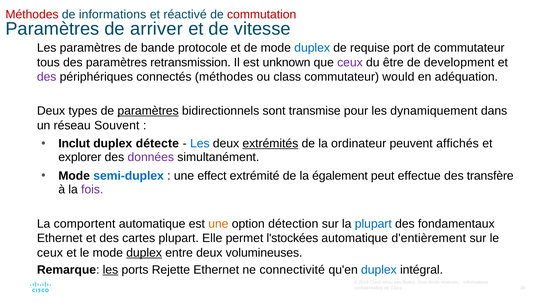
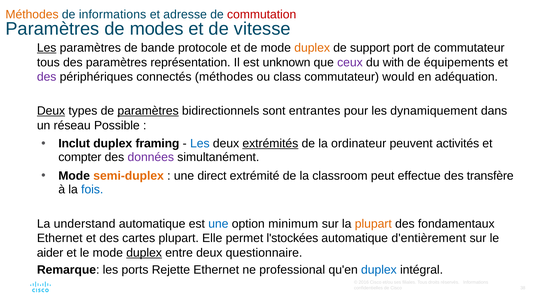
Méthodes at (32, 14) colour: red -> orange
réactivé: réactivé -> adresse
arriver: arriver -> modes
Les at (47, 48) underline: none -> present
duplex at (312, 48) colour: blue -> orange
requise: requise -> support
retransmission: retransmission -> représentation
être: être -> with
development: development -> équipements
Deux at (51, 111) underline: none -> present
transmise: transmise -> entrantes
Souvent: Souvent -> Possible
détecte: détecte -> framing
affichés: affichés -> activités
explorer: explorer -> compter
semi-duplex colour: blue -> orange
effect: effect -> direct
également: également -> classroom
fois colour: purple -> blue
comportent: comportent -> understand
une at (218, 224) colour: orange -> blue
détection: détection -> minimum
plupart at (373, 224) colour: blue -> orange
ceux at (50, 253): ceux -> aider
volumineuses: volumineuses -> questionnaire
les at (110, 270) underline: present -> none
connectivité: connectivité -> professional
